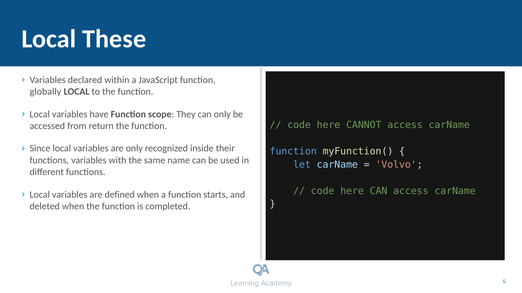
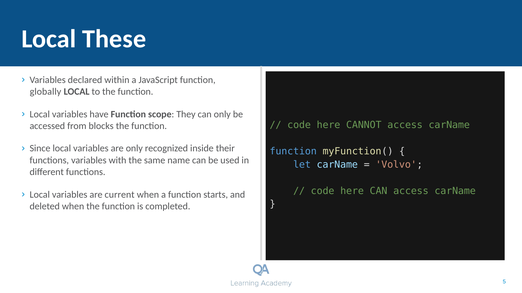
return: return -> blocks
defined: defined -> current
